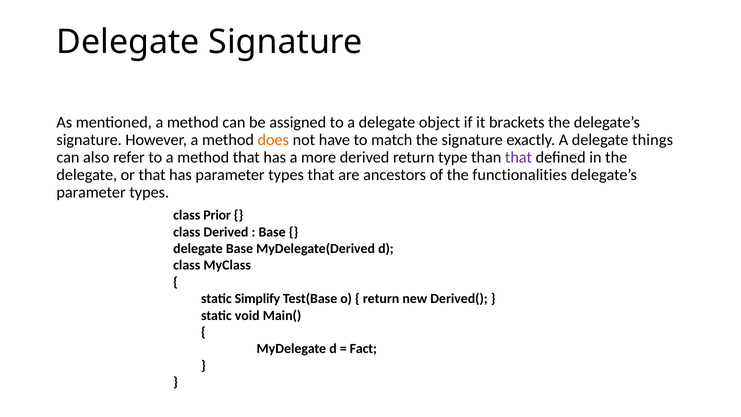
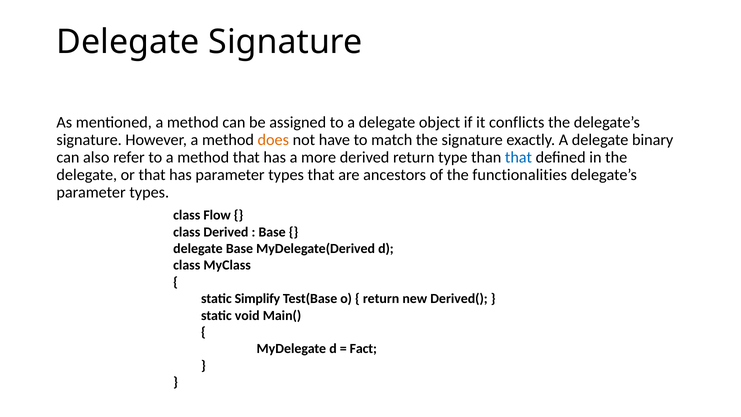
brackets: brackets -> conflicts
things: things -> binary
that at (519, 157) colour: purple -> blue
Prior: Prior -> Flow
